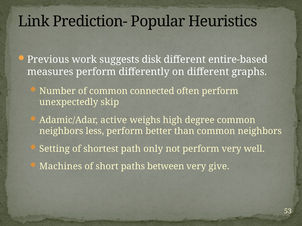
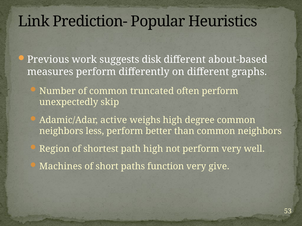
entire-based: entire-based -> about-based
connected: connected -> truncated
Setting: Setting -> Region
path only: only -> high
between: between -> function
